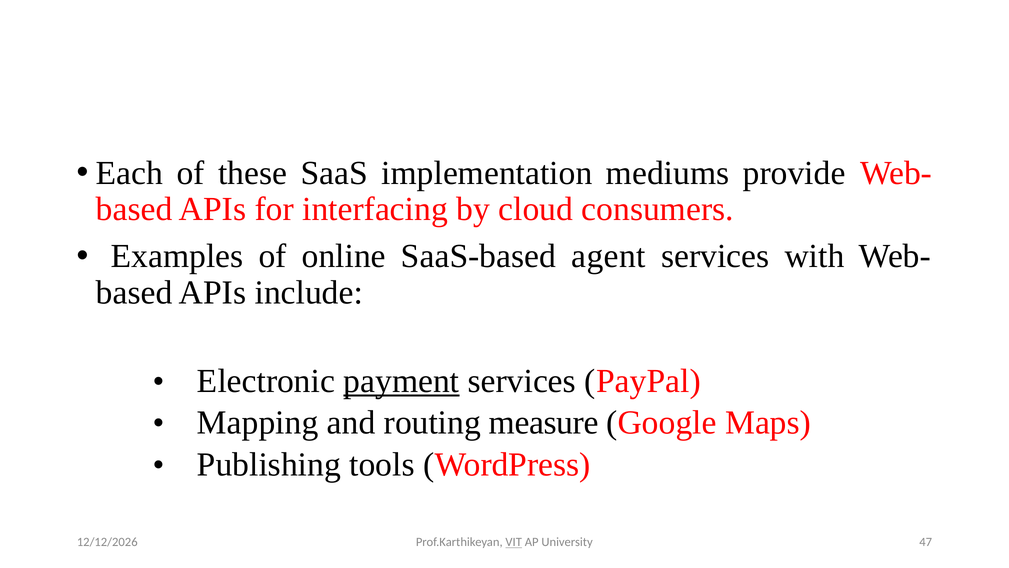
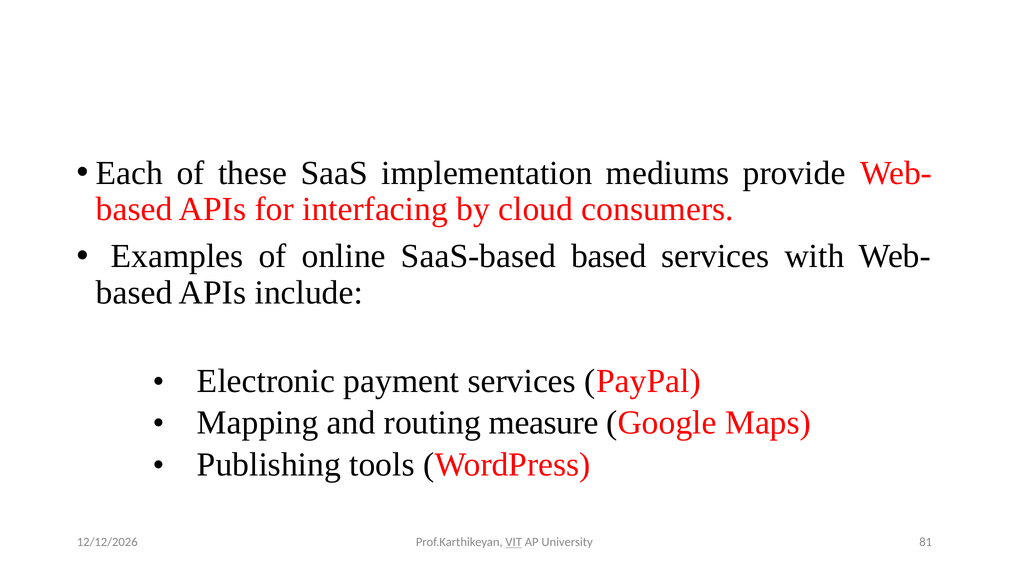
SaaS-based agent: agent -> based
payment underline: present -> none
47: 47 -> 81
